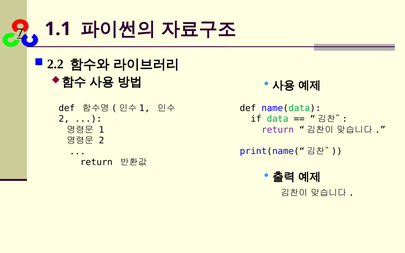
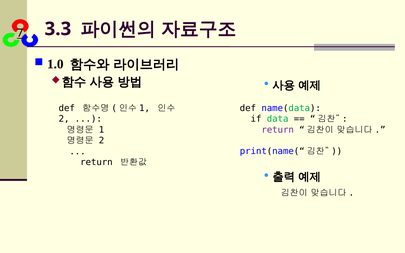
1.1: 1.1 -> 3.3
2.2: 2.2 -> 1.0
